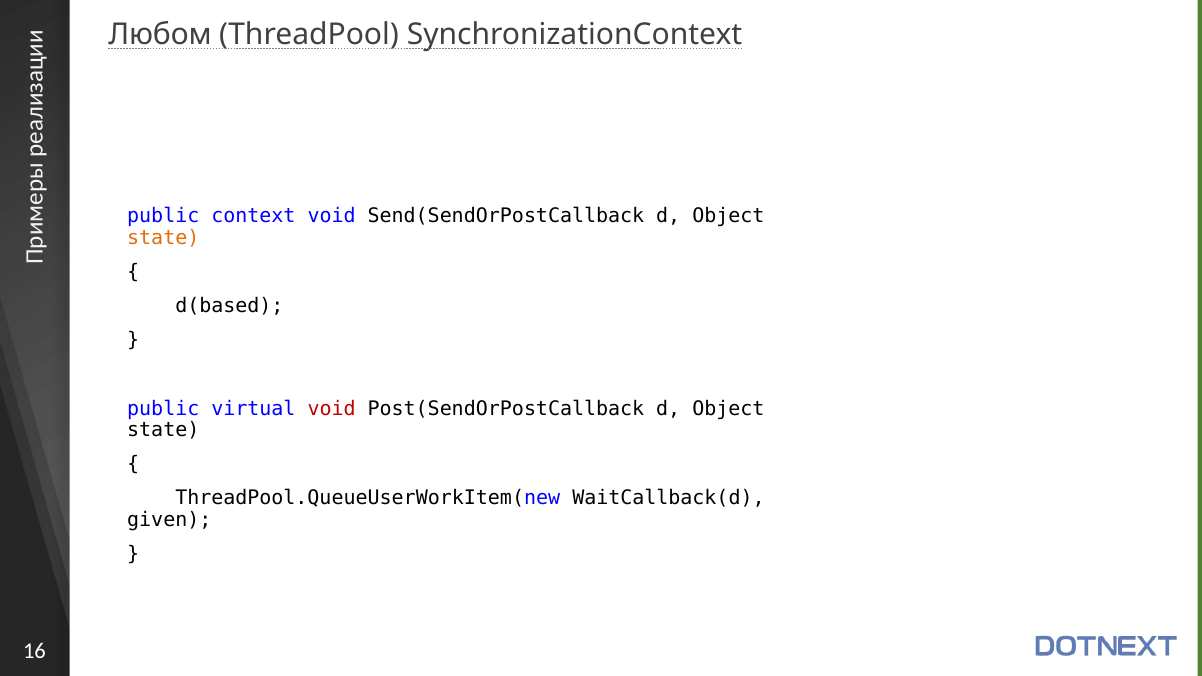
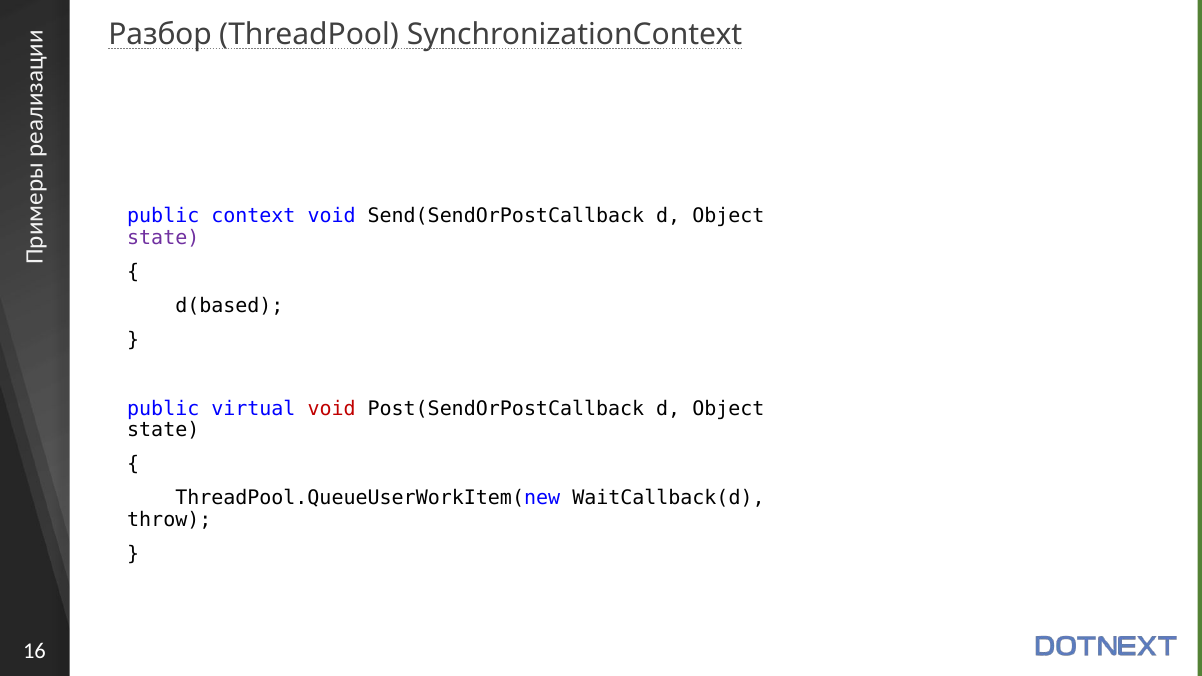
Любом: Любом -> Разбор
state at (163, 238) colour: orange -> purple
given: given -> throw
